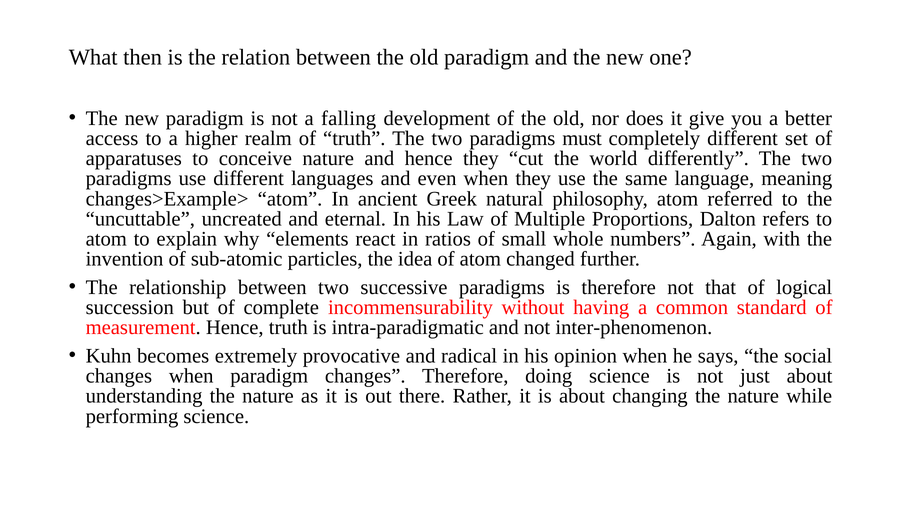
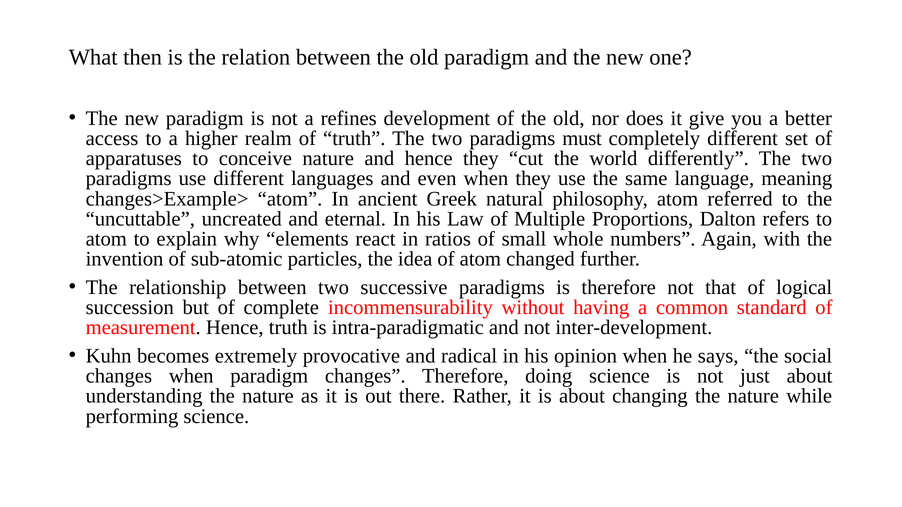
falling: falling -> refines
inter-phenomenon: inter-phenomenon -> inter-development
